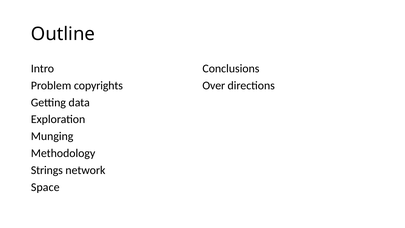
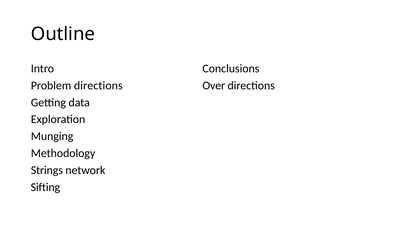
Problem copyrights: copyrights -> directions
Space: Space -> Sifting
